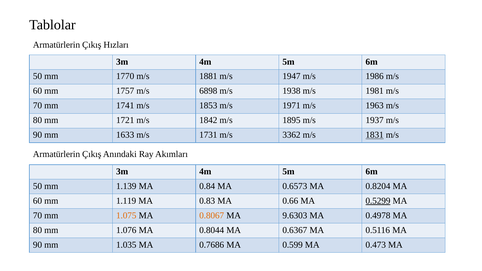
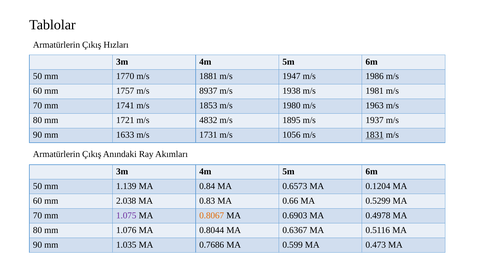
6898: 6898 -> 8937
1971: 1971 -> 1980
1842: 1842 -> 4832
3362: 3362 -> 1056
0.8204: 0.8204 -> 0.1204
1.119: 1.119 -> 2.038
0.5299 underline: present -> none
1.075 colour: orange -> purple
9.6303: 9.6303 -> 0.6903
